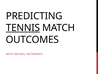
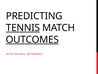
OUTCOMES underline: none -> present
